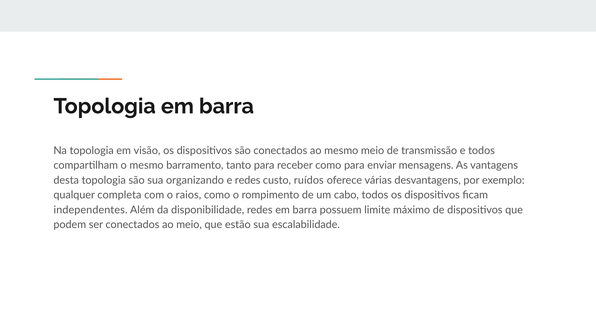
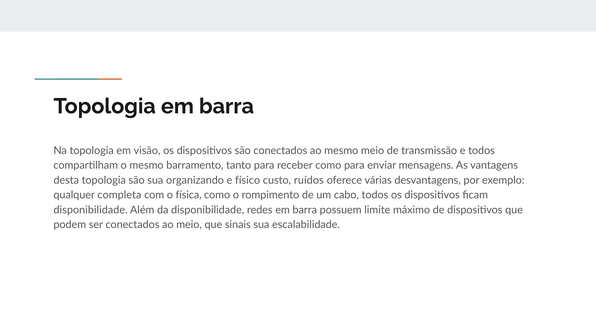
e redes: redes -> físico
raios: raios -> física
independentes at (91, 210): independentes -> disponibilidade
estão: estão -> sinais
